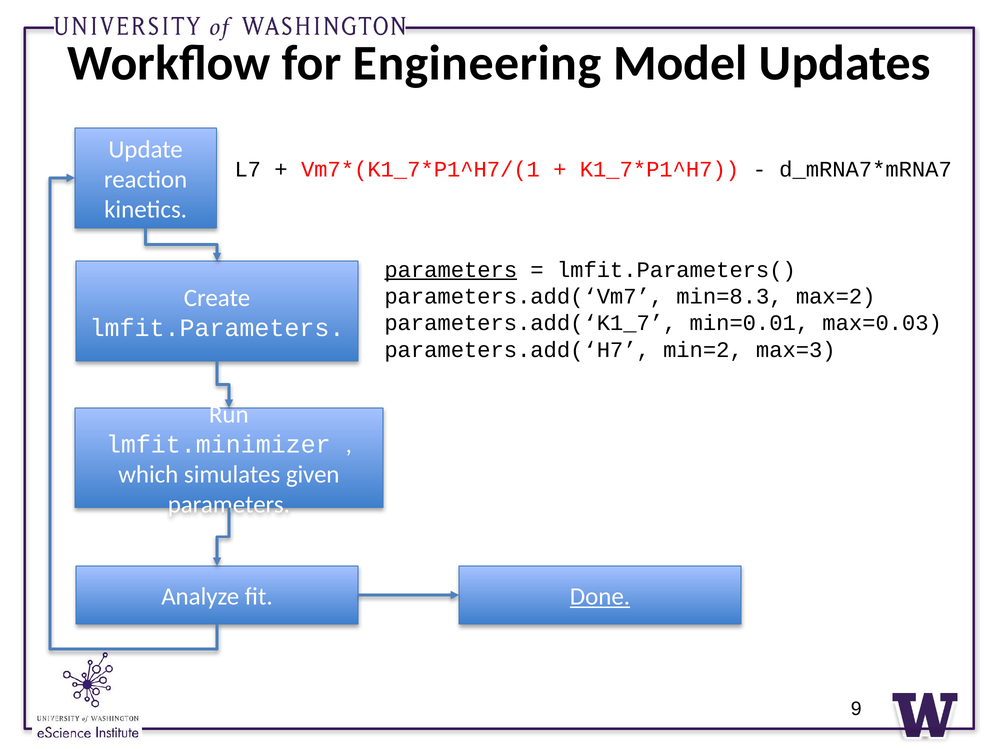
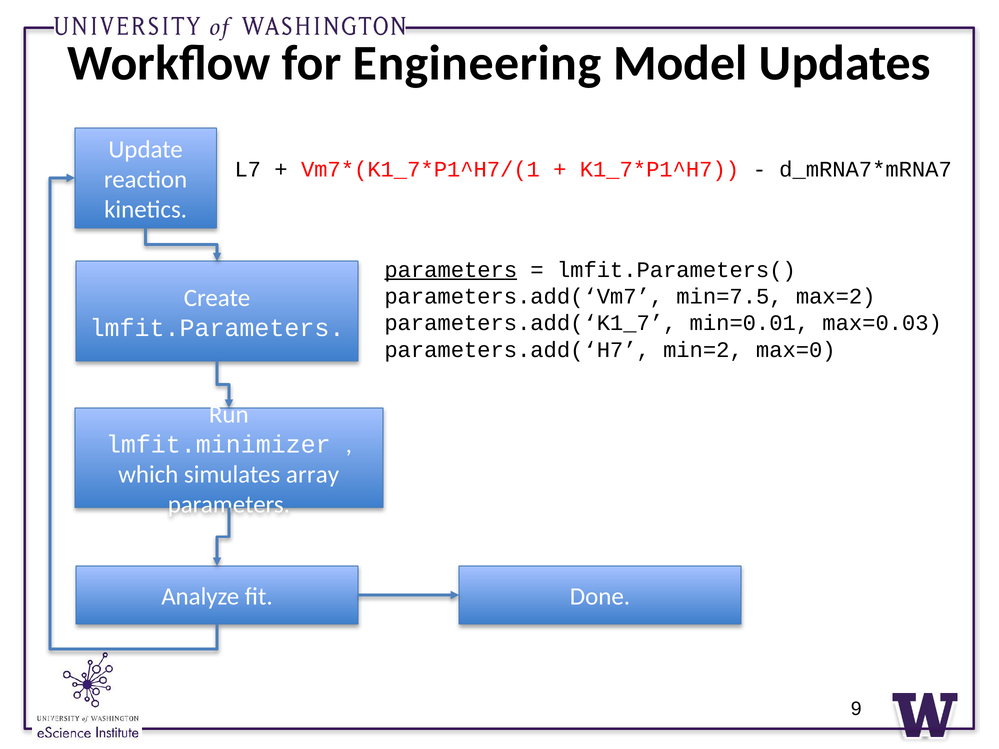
min=8.3: min=8.3 -> min=7.5
max=3: max=3 -> max=0
given: given -> array
Done underline: present -> none
